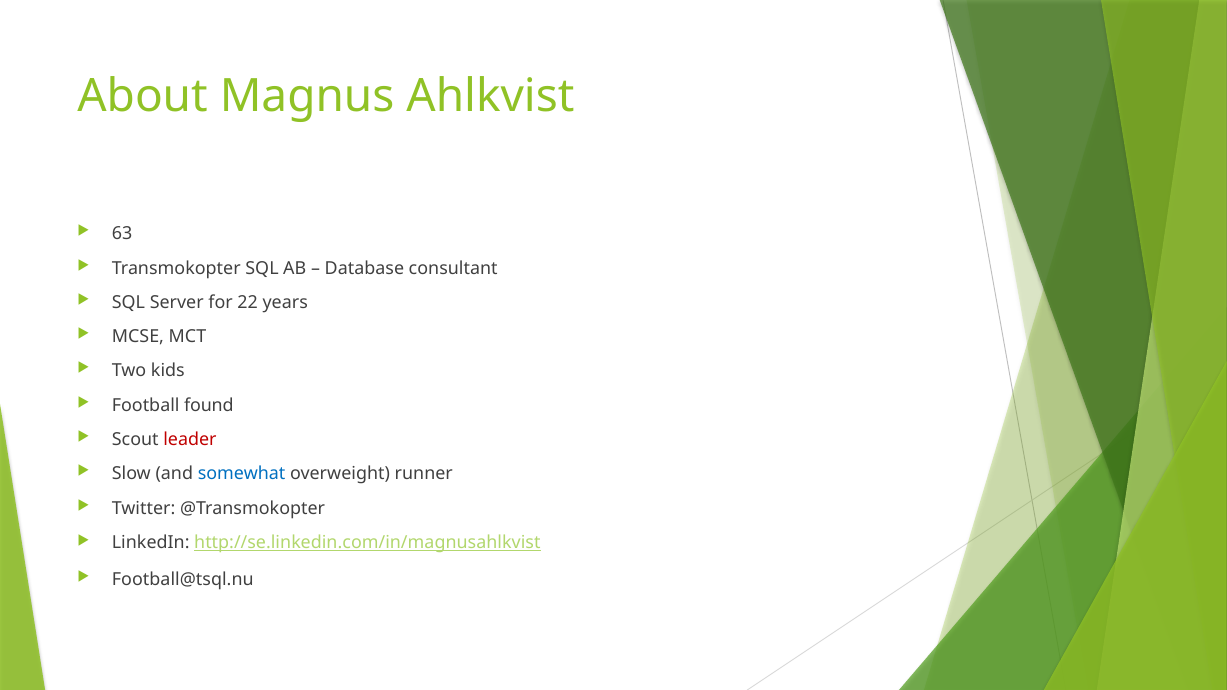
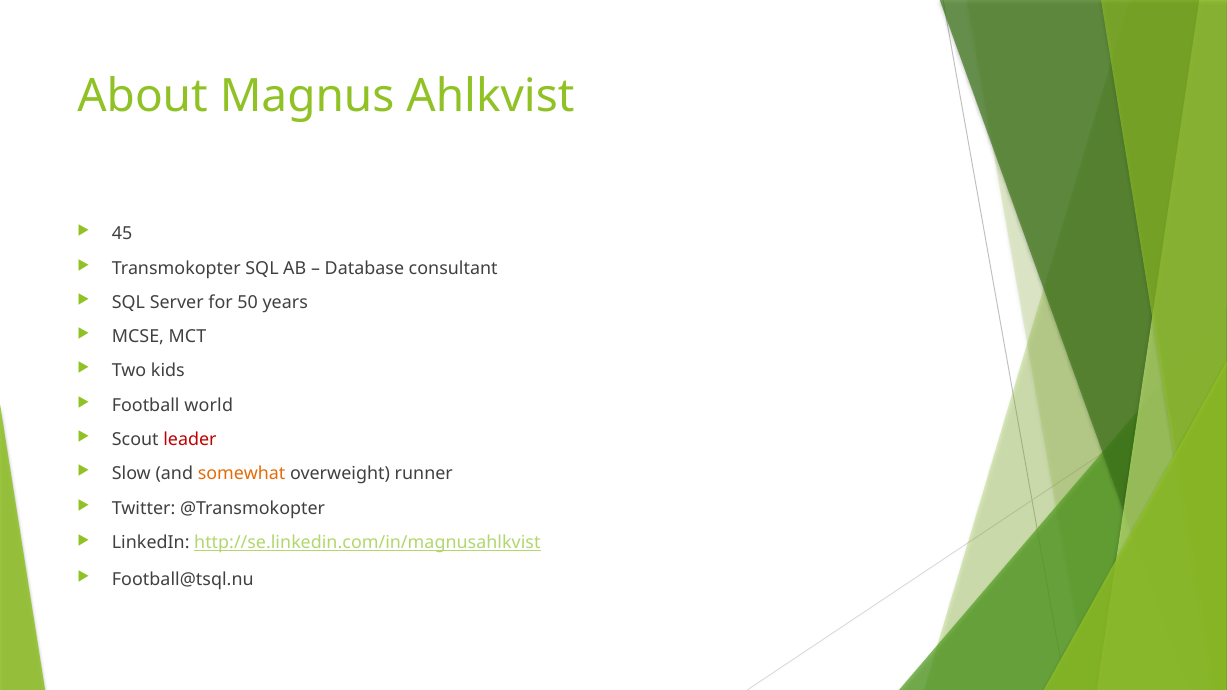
63: 63 -> 45
22: 22 -> 50
found: found -> world
somewhat colour: blue -> orange
